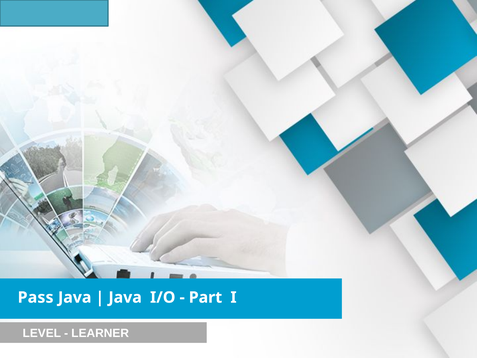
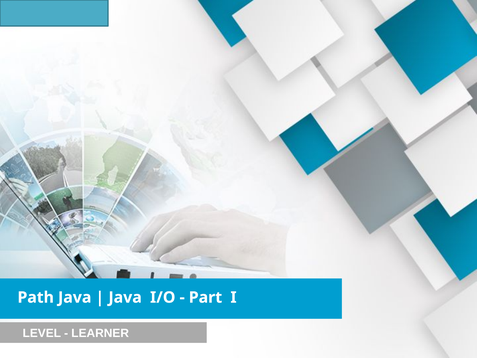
Pass: Pass -> Path
